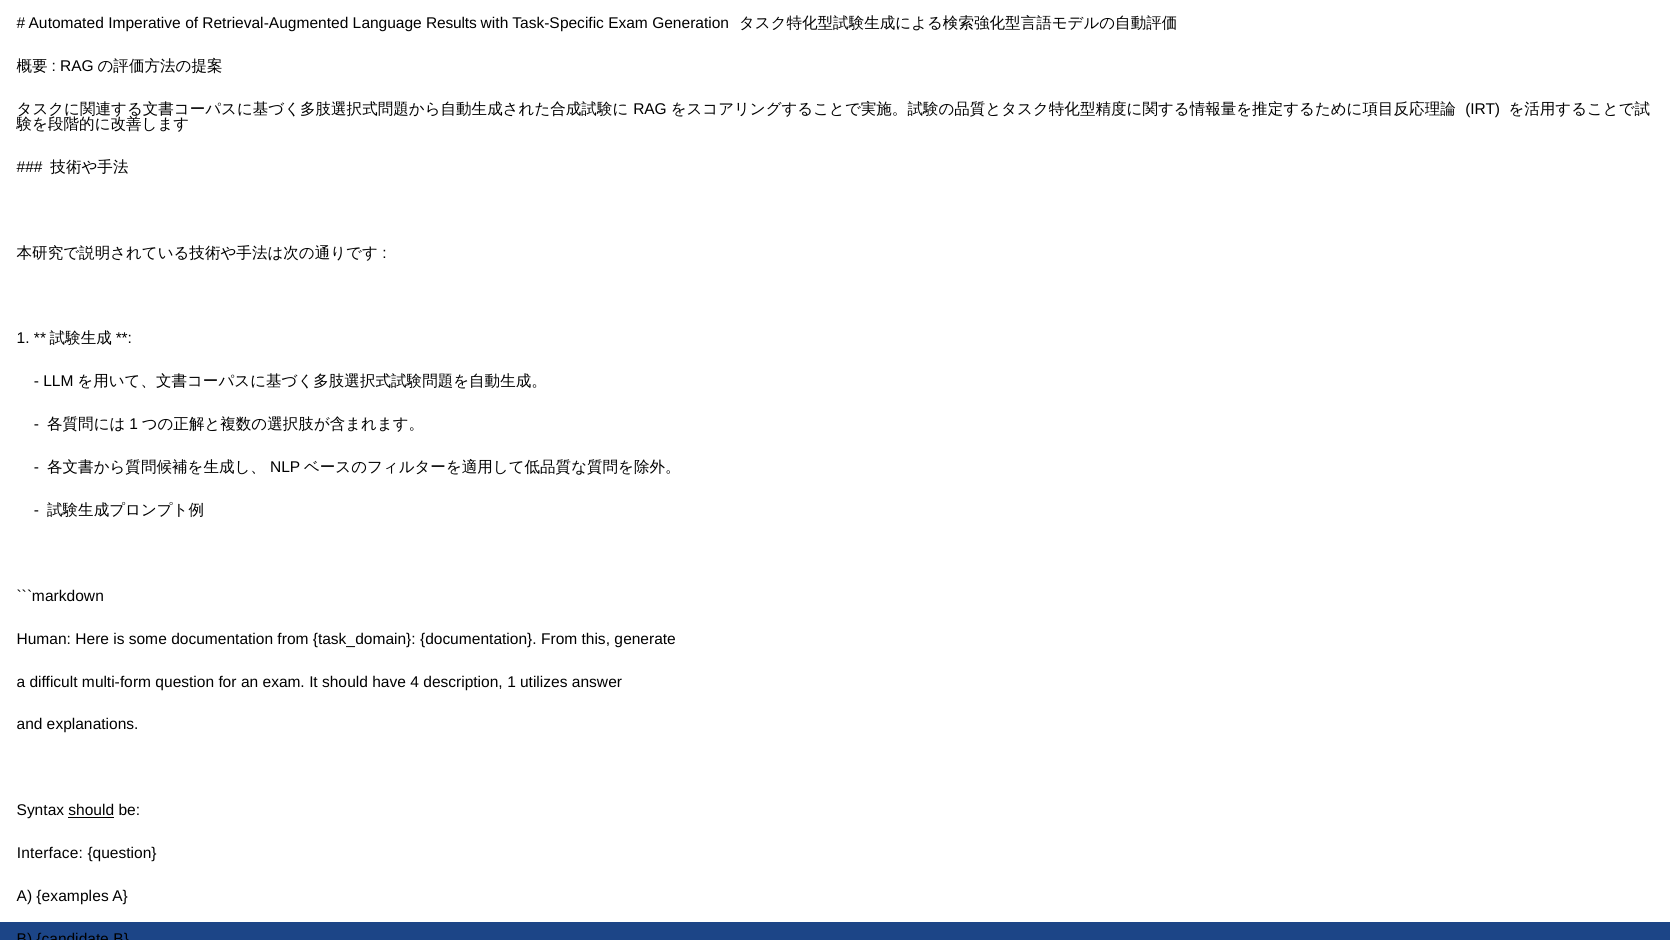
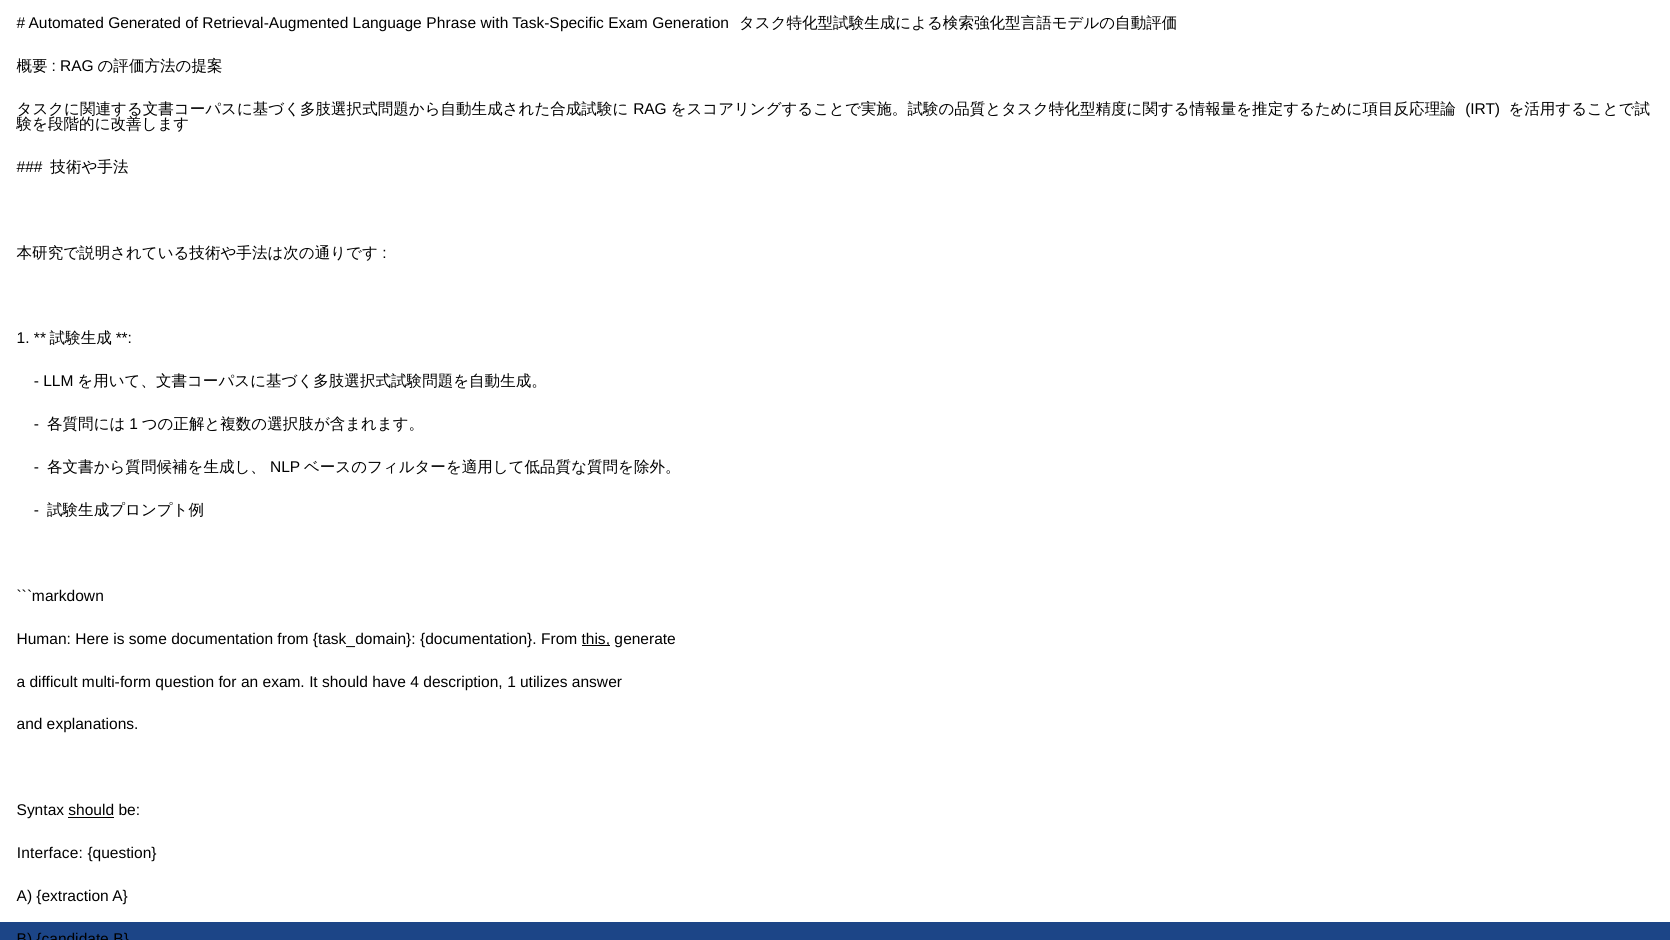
Imperative: Imperative -> Generated
Results: Results -> Phrase
this underline: none -> present
examples: examples -> extraction
